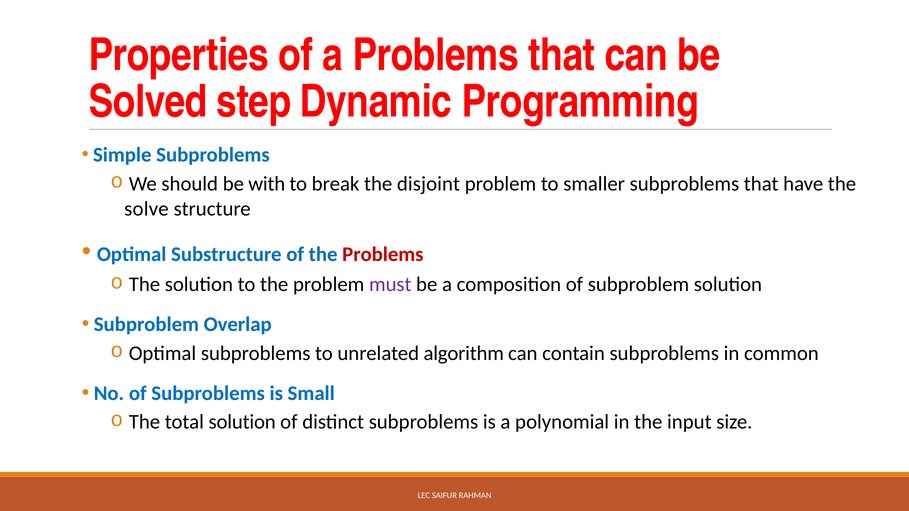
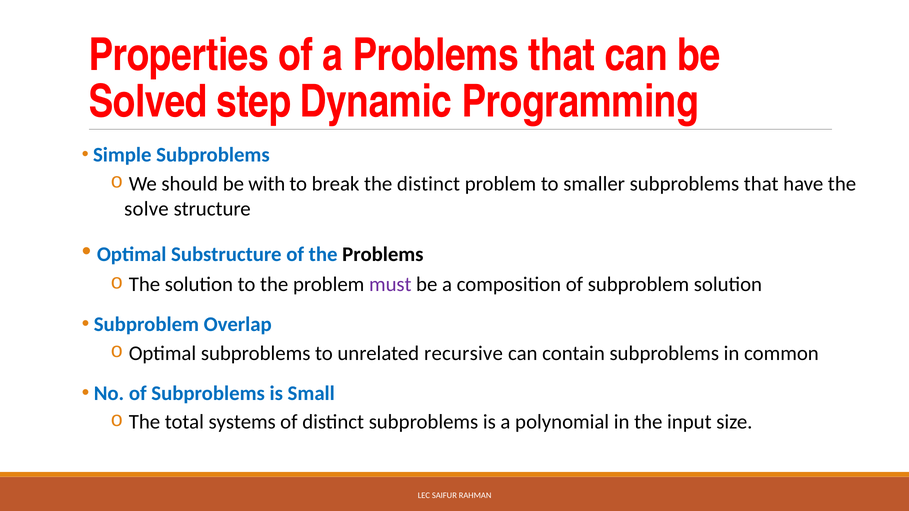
the disjoint: disjoint -> distinct
Problems at (383, 255) colour: red -> black
algorithm: algorithm -> recursive
total solution: solution -> systems
